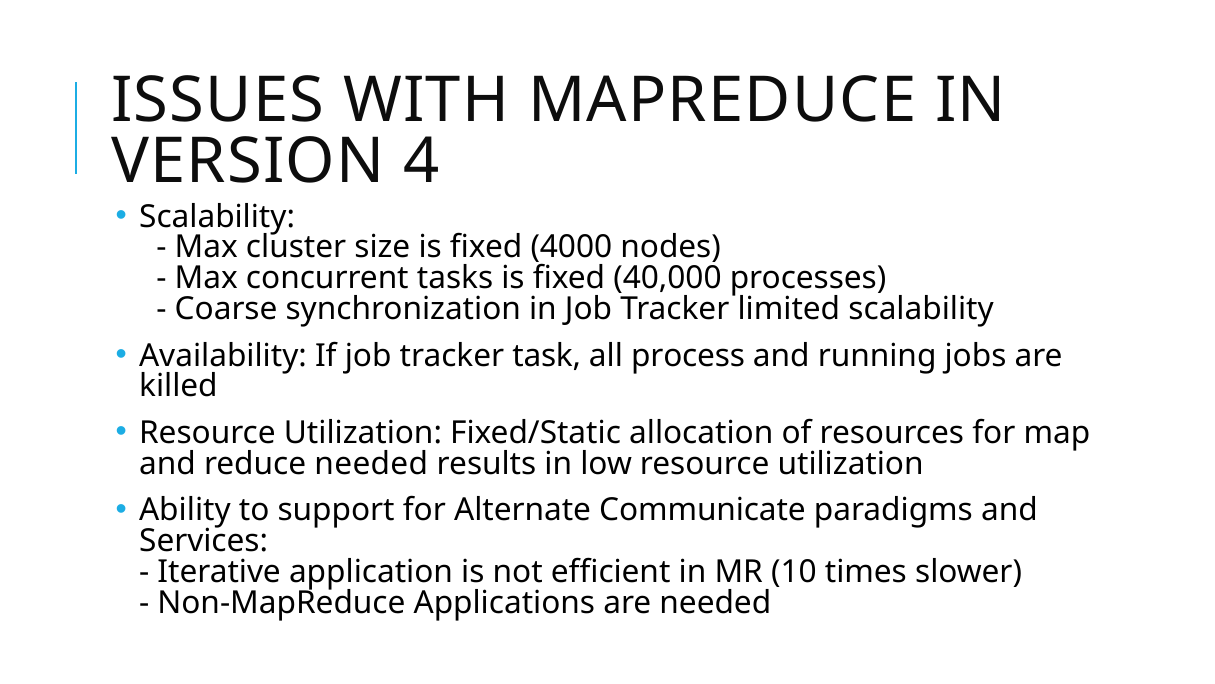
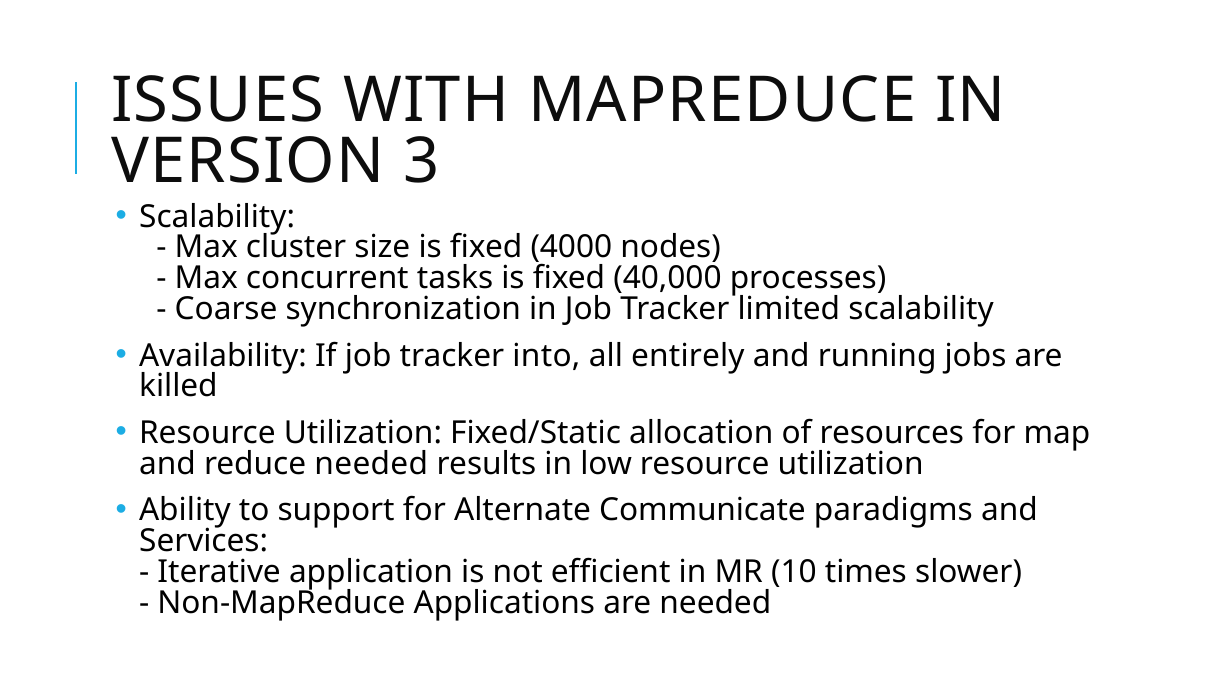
4: 4 -> 3
task: task -> into
process: process -> entirely
